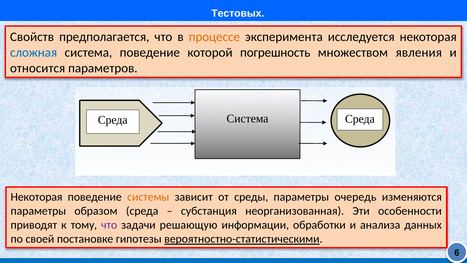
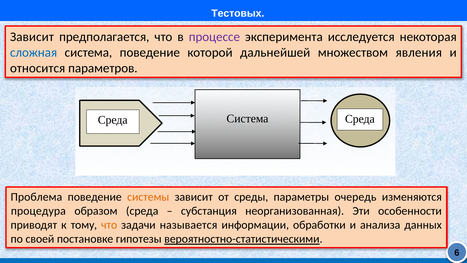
Свойств at (32, 37): Свойств -> Зависит
процессе colour: orange -> purple
погрешность: погрешность -> дальнейшей
Некоторая at (37, 197): Некоторая -> Проблема
параметры at (38, 211): параметры -> процедура
что at (109, 225) colour: purple -> orange
решающую: решающую -> называется
